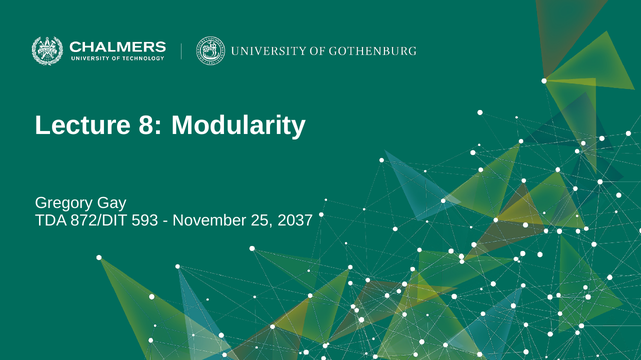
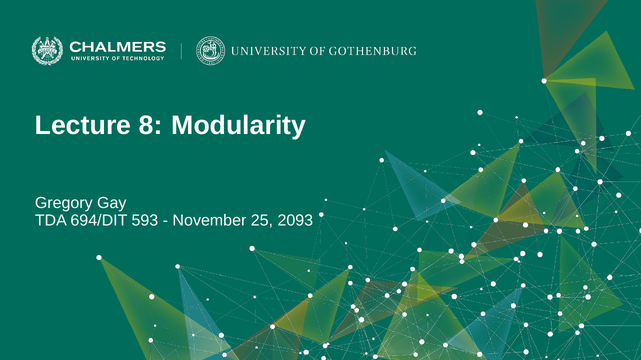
872/DIT: 872/DIT -> 694/DIT
2037: 2037 -> 2093
